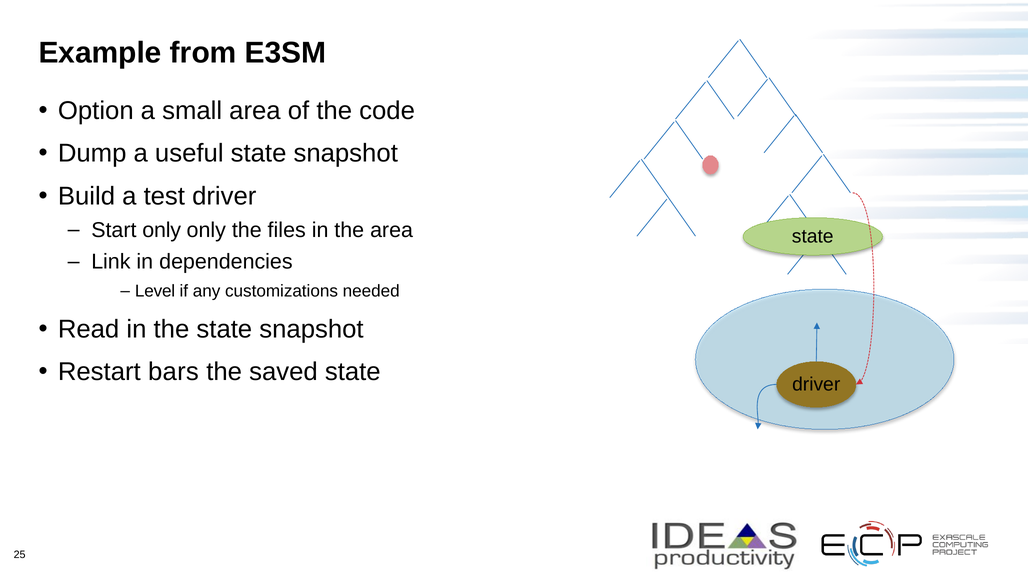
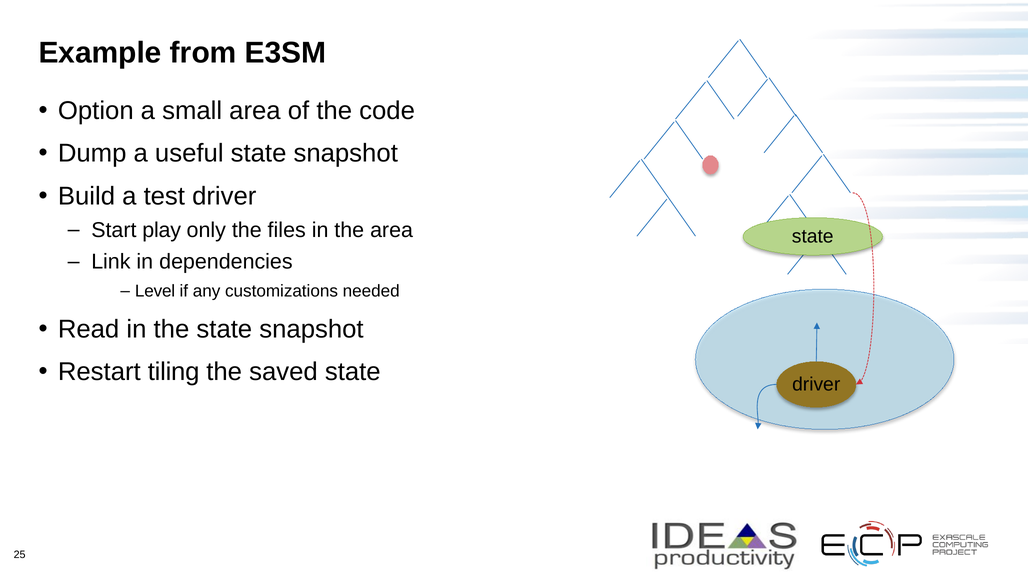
Start only: only -> play
bars: bars -> tiling
